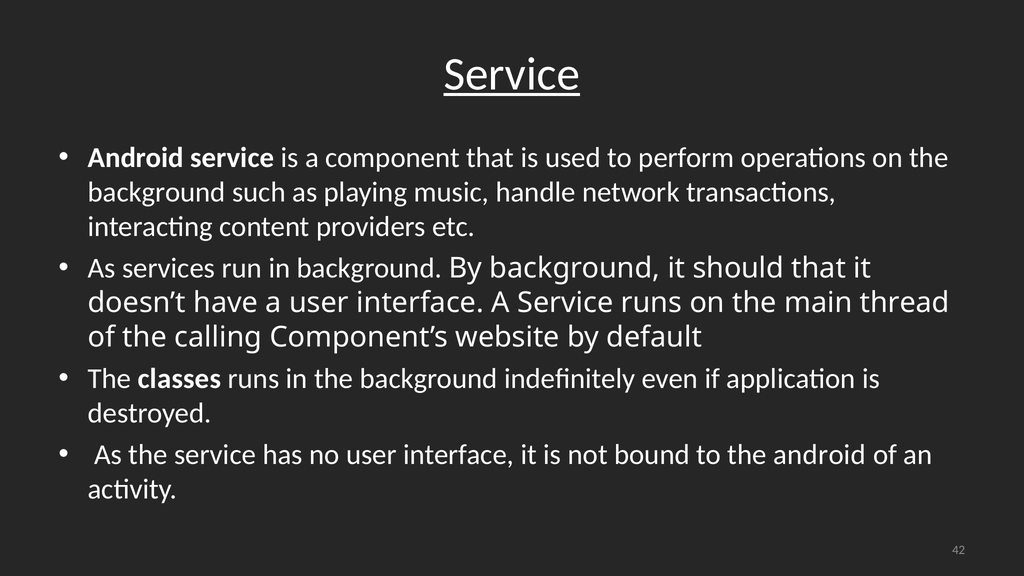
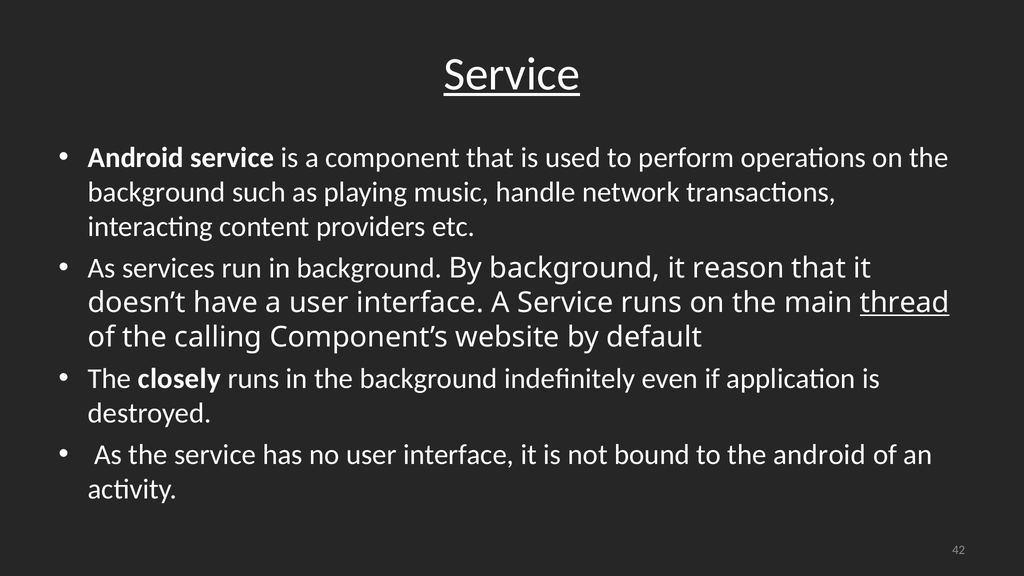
should: should -> reason
thread underline: none -> present
classes: classes -> closely
